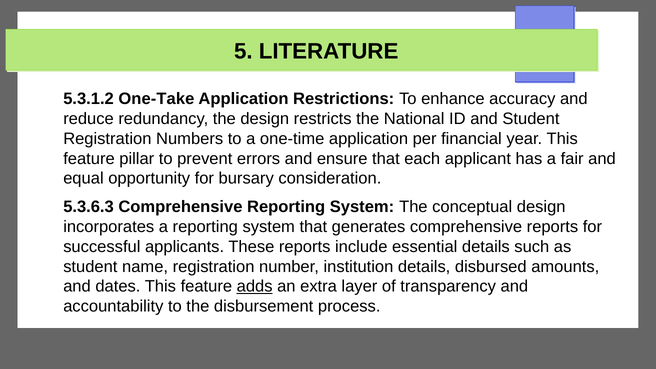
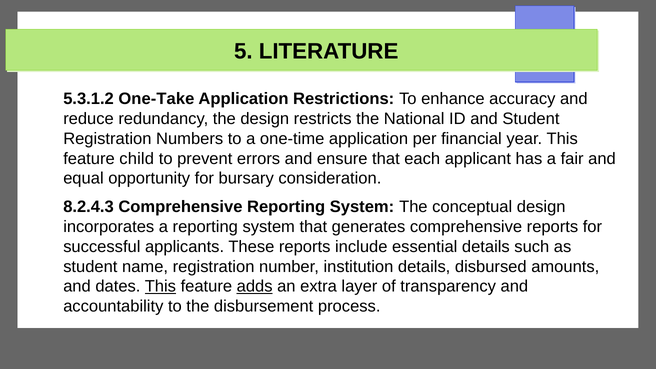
pillar: pillar -> child
5.3.6.3: 5.3.6.3 -> 8.2.4.3
This at (160, 286) underline: none -> present
